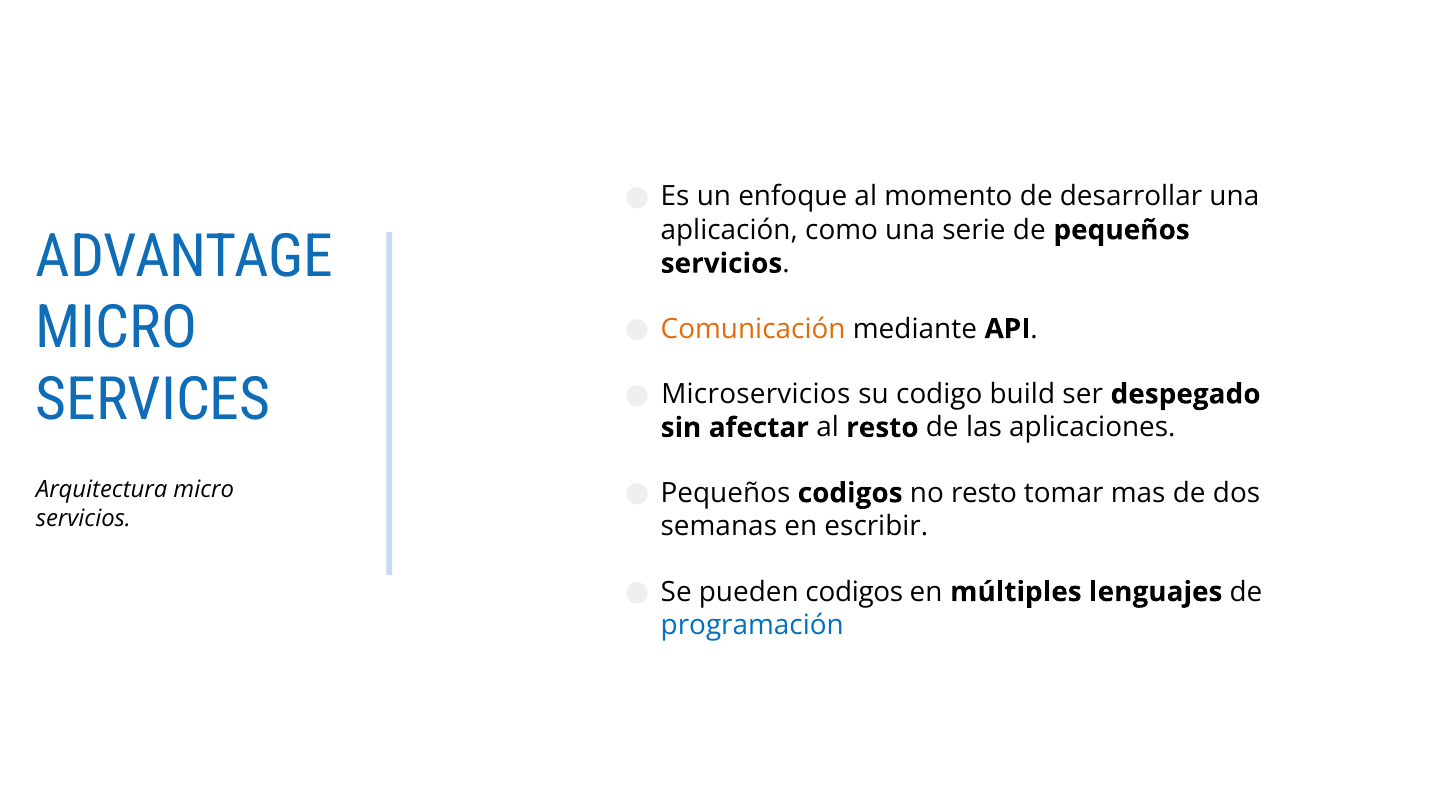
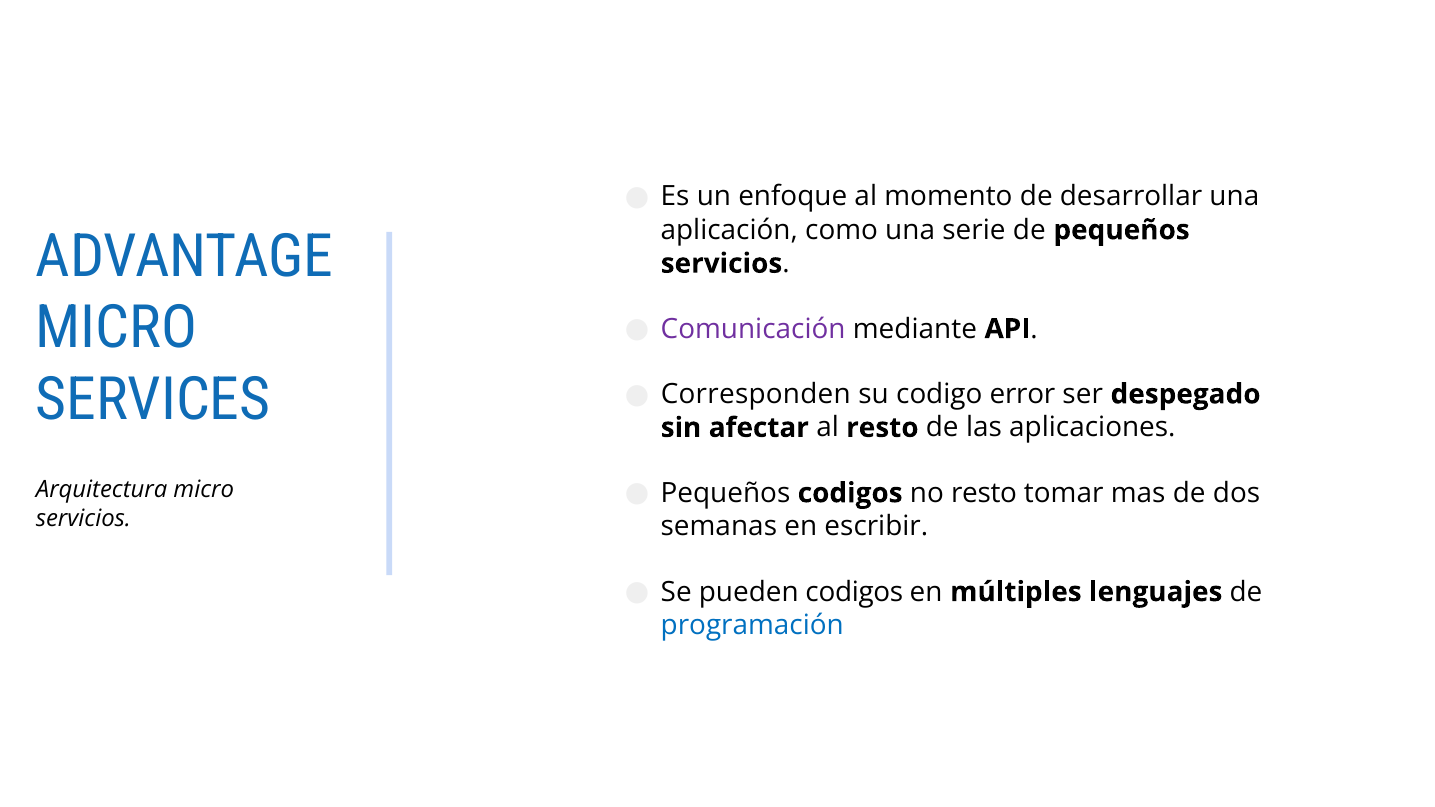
Comunicación colour: orange -> purple
Microservicios: Microservicios -> Corresponden
build: build -> error
